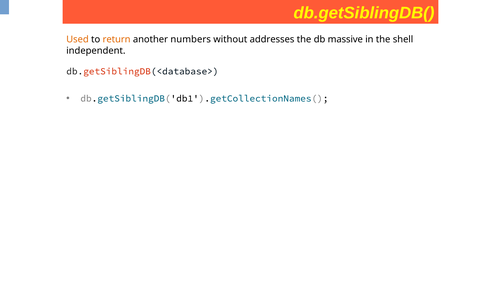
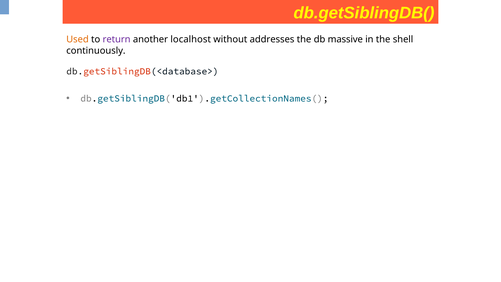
return colour: orange -> purple
numbers: numbers -> localhost
independent: independent -> continuously
